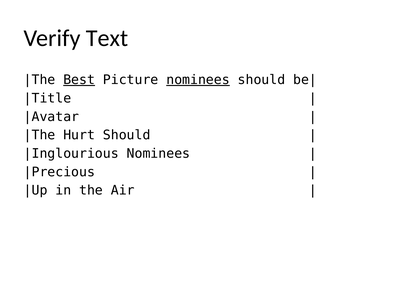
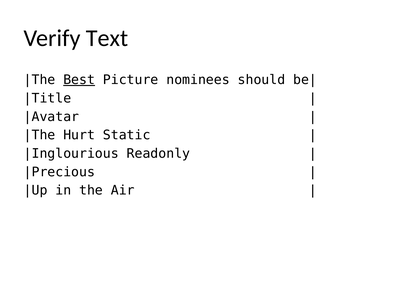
nominees at (198, 80) underline: present -> none
Hurt Should: Should -> Static
Nominees at (158, 154): Nominees -> Readonly
